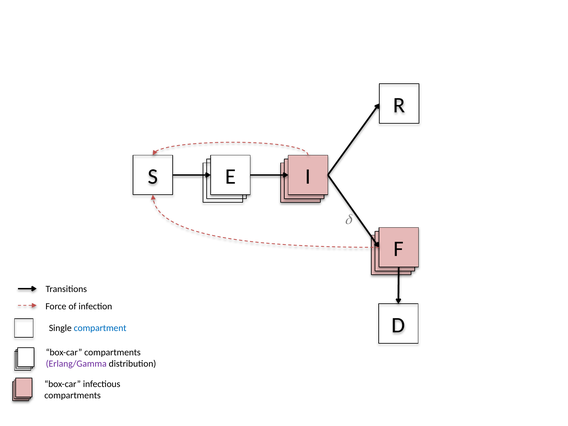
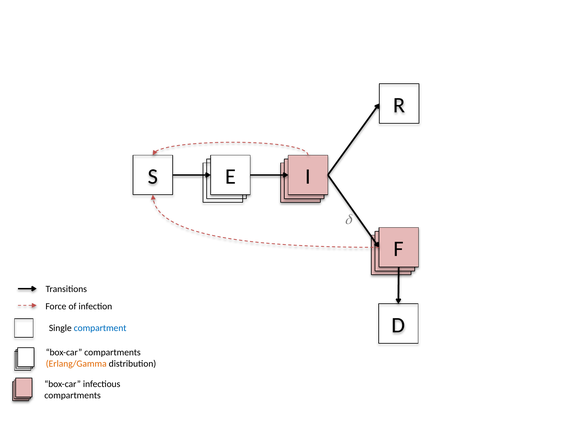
Erlang/Gamma colour: purple -> orange
